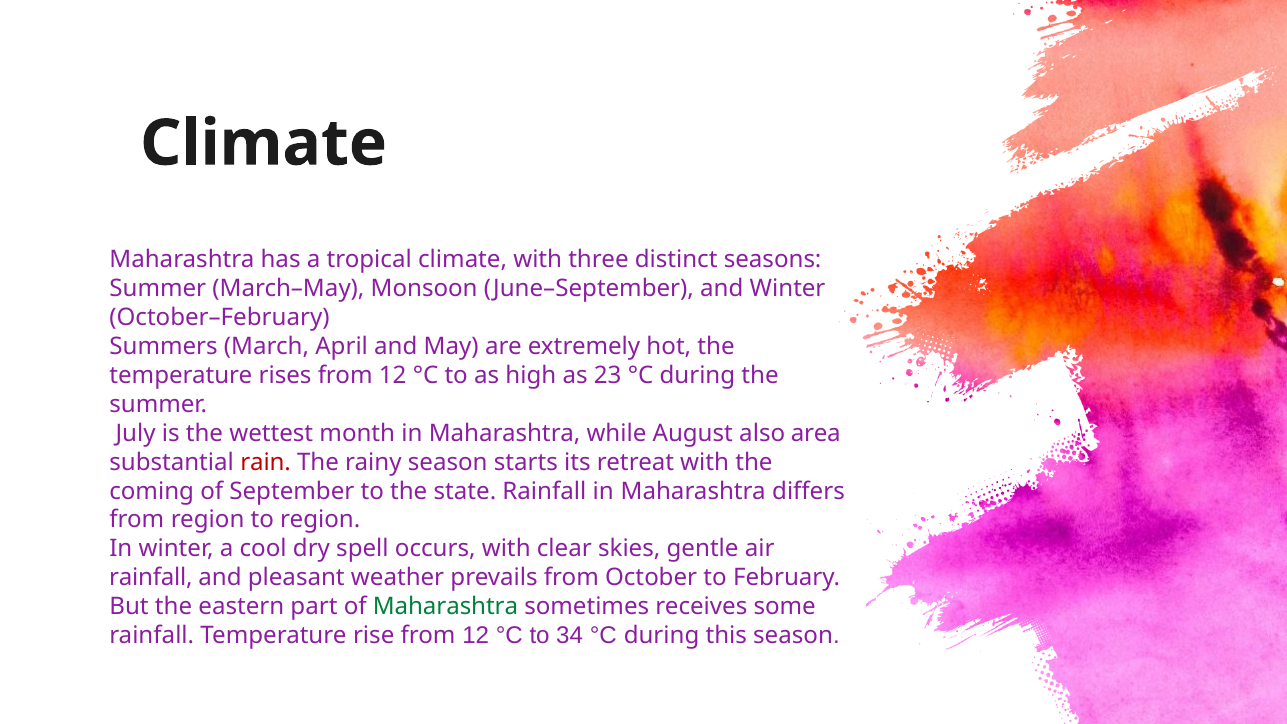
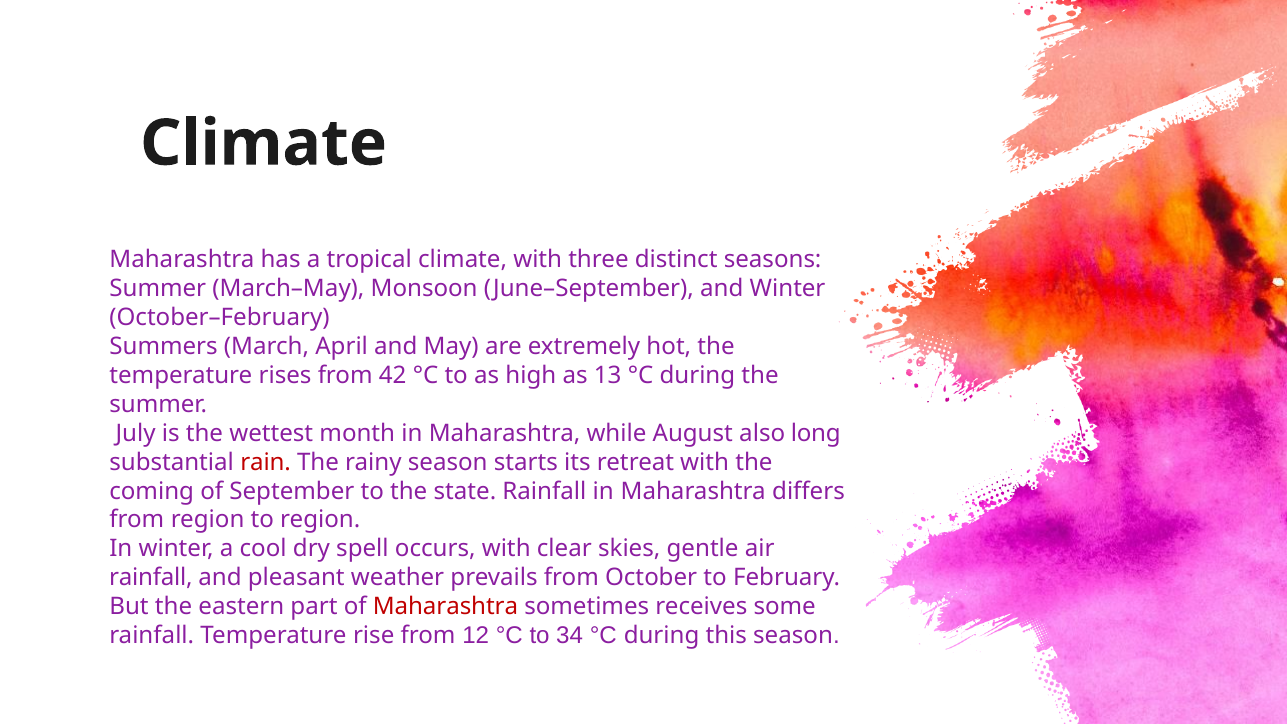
rises from 12: 12 -> 42
23: 23 -> 13
area: area -> long
Maharashtra at (445, 607) colour: green -> red
